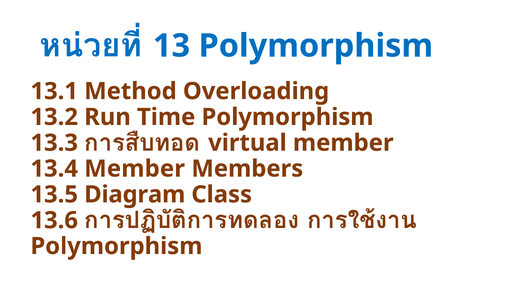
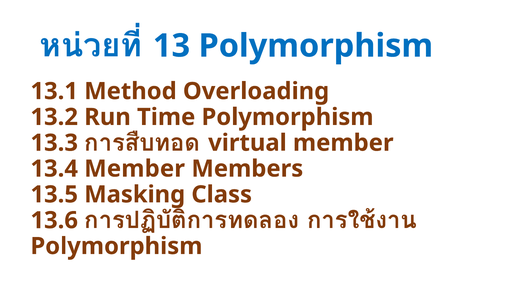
Diagram: Diagram -> Masking
